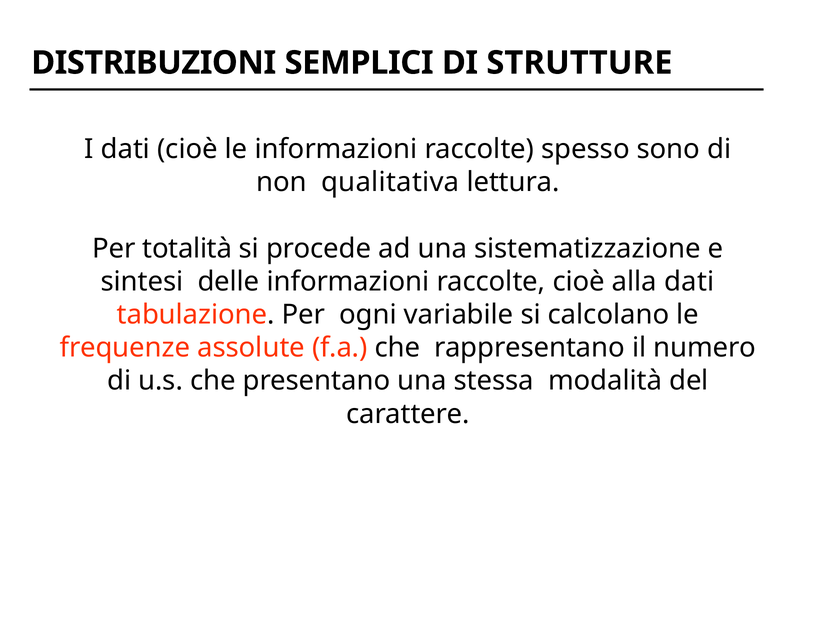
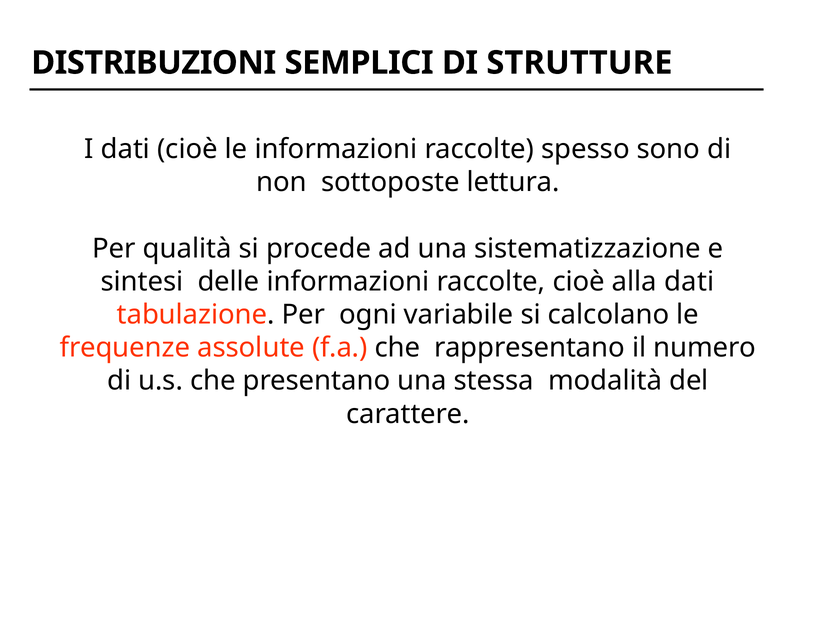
qualitativa: qualitativa -> sottoposte
totalità: totalità -> qualità
